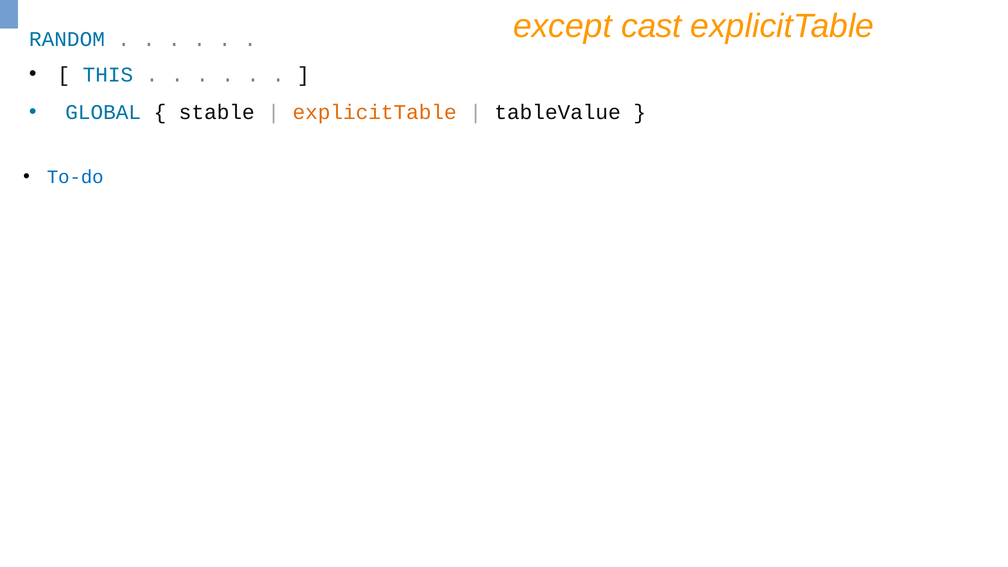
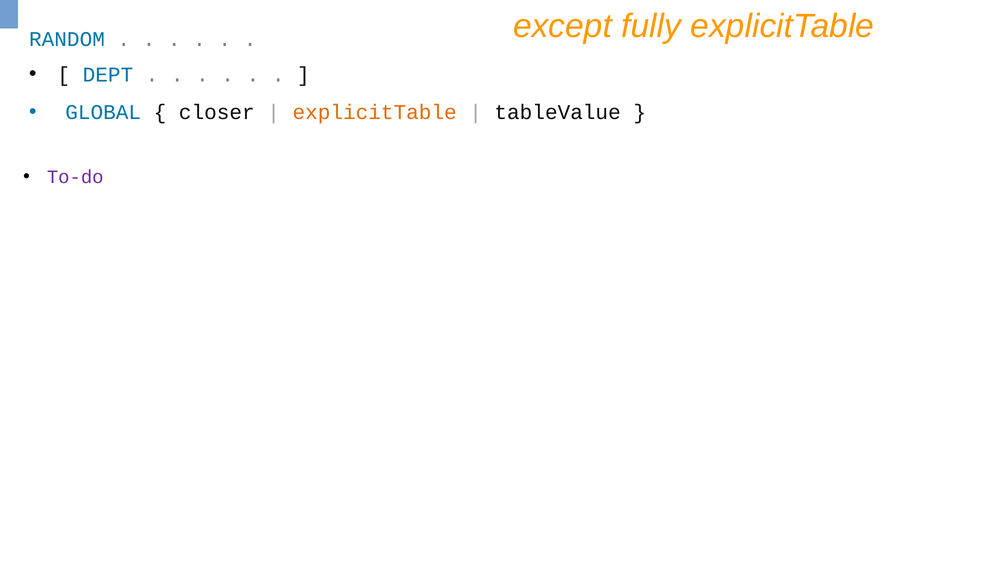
cast: cast -> fully
THIS: THIS -> DEPT
stable: stable -> closer
To-do colour: blue -> purple
